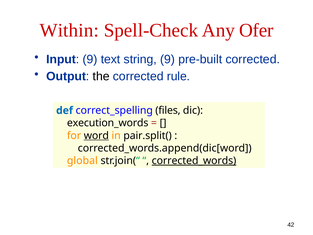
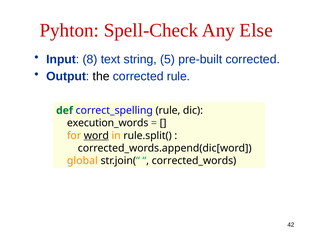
Within: Within -> Pyhton
Ofer: Ofer -> Else
Input 9: 9 -> 8
string 9: 9 -> 5
def colour: blue -> green
correct_spelling files: files -> rule
pair.split(: pair.split( -> rule.split(
corrected_words underline: present -> none
